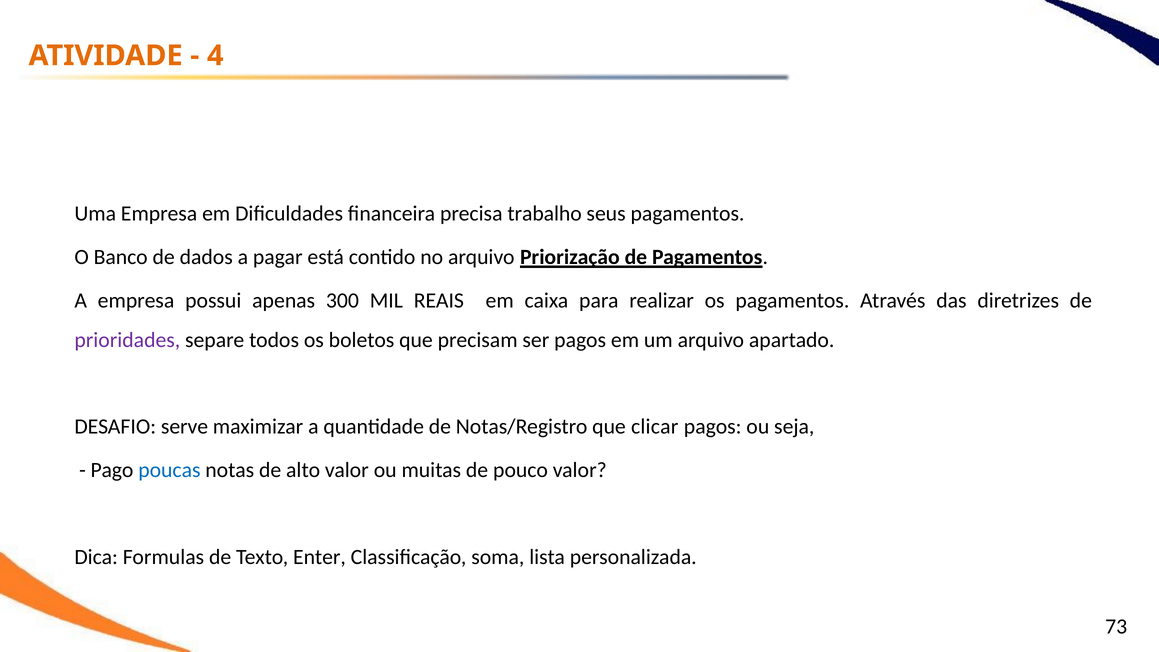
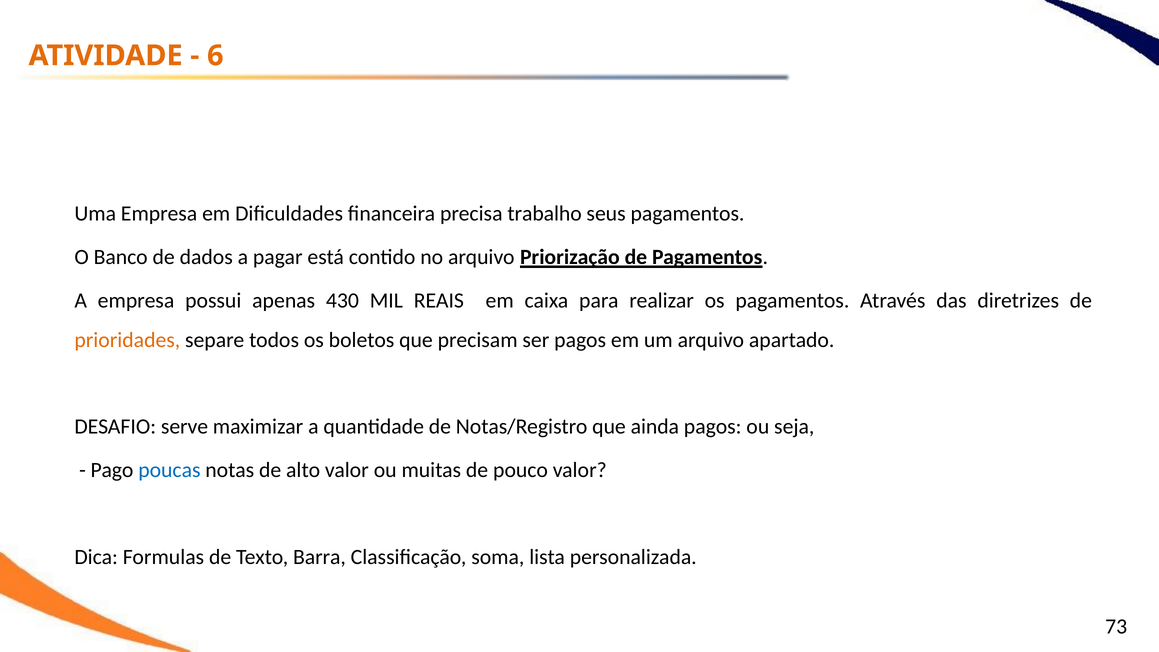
4: 4 -> 6
300: 300 -> 430
prioridades colour: purple -> orange
clicar: clicar -> ainda
Enter: Enter -> Barra
